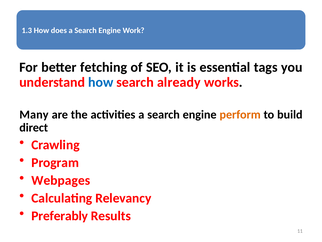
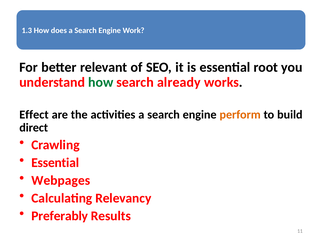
fetching: fetching -> relevant
tags: tags -> root
how at (101, 82) colour: blue -> green
Many: Many -> Effect
Program at (55, 162): Program -> Essential
